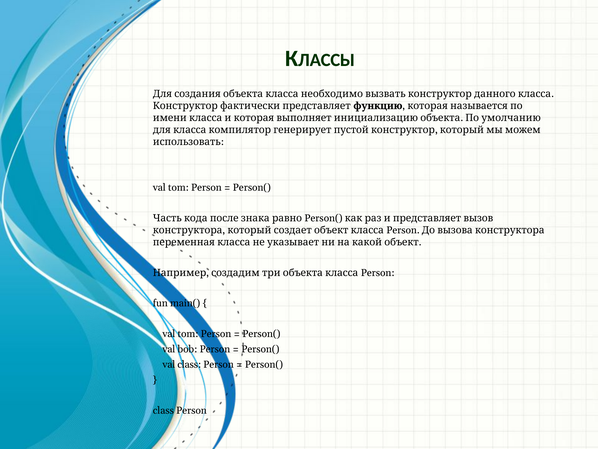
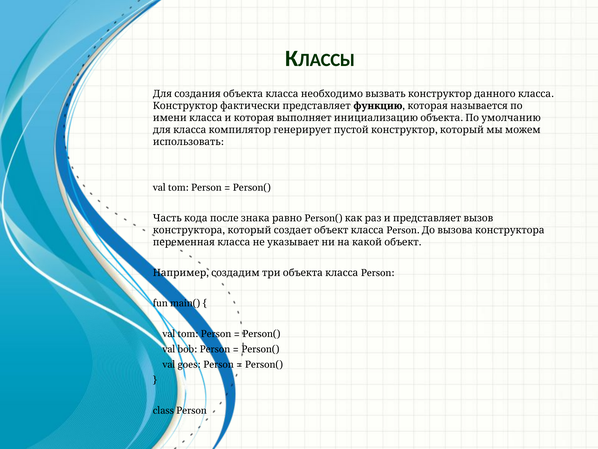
val class: class -> goes
